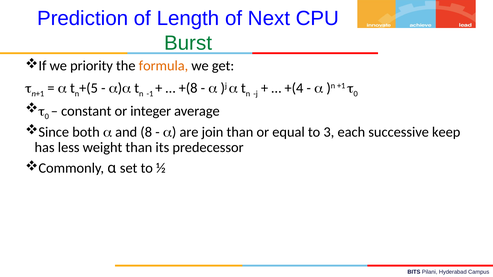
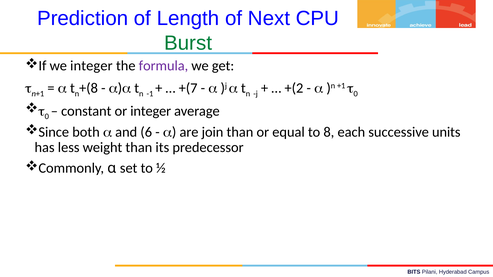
we priority: priority -> integer
formula colour: orange -> purple
+(5: +(5 -> +(8
+(8: +(8 -> +(7
+(4: +(4 -> +(2
8: 8 -> 6
3: 3 -> 8
keep: keep -> units
